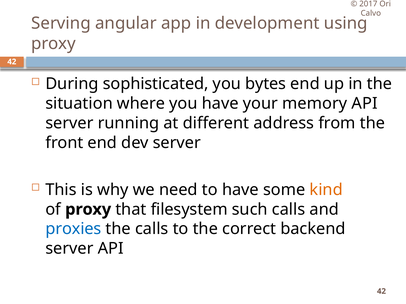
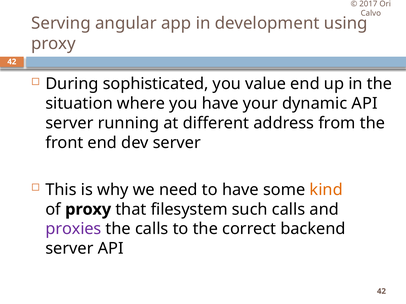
bytes: bytes -> value
memory: memory -> dynamic
proxies colour: blue -> purple
